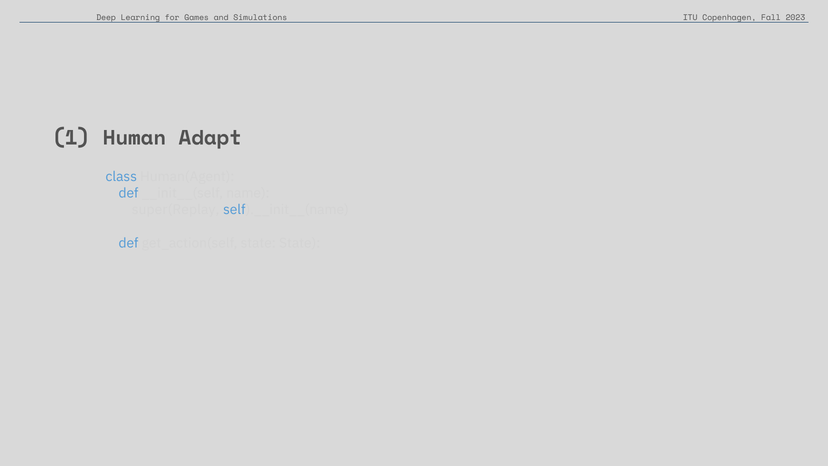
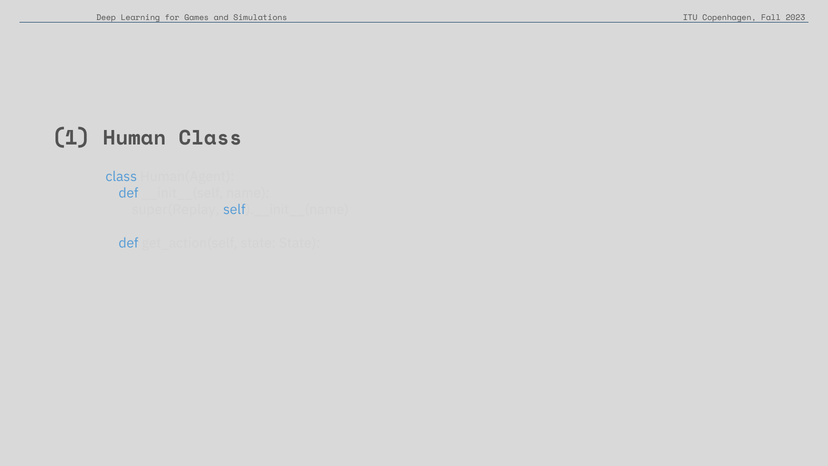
Human Adapt: Adapt -> Class
